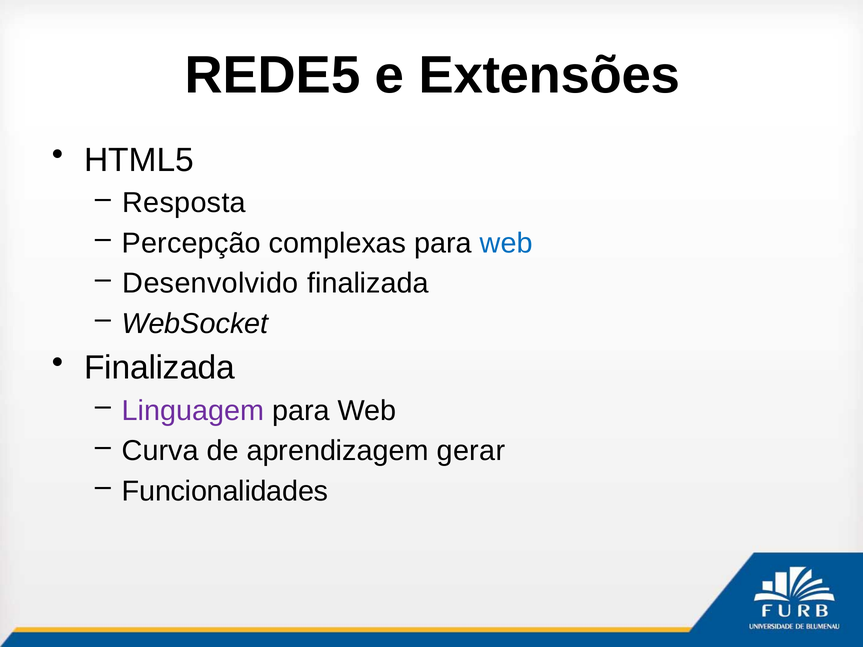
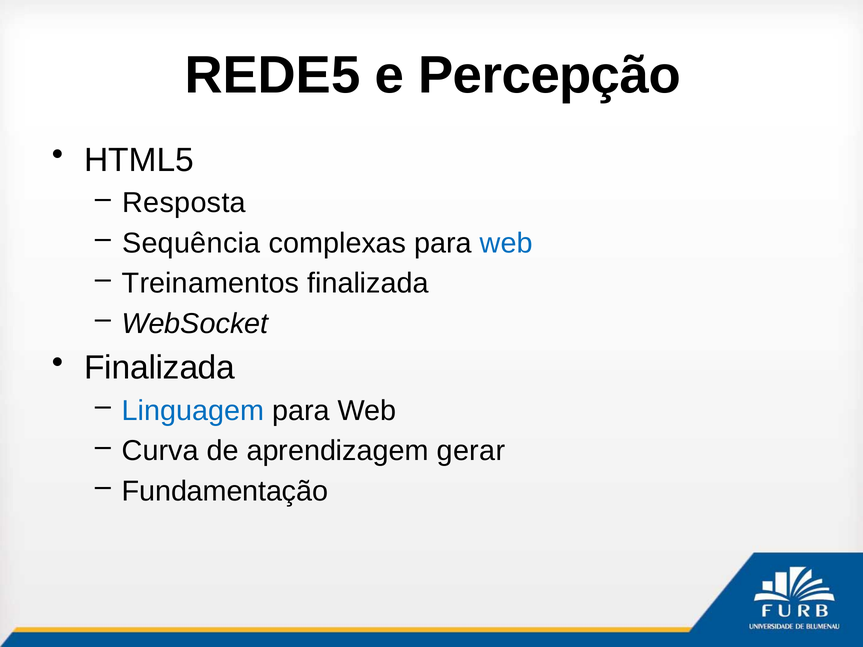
Extensões: Extensões -> Percepção
Percepção: Percepção -> Sequência
Desenvolvido: Desenvolvido -> Treinamentos
Linguagem colour: purple -> blue
Funcionalidades: Funcionalidades -> Fundamentação
